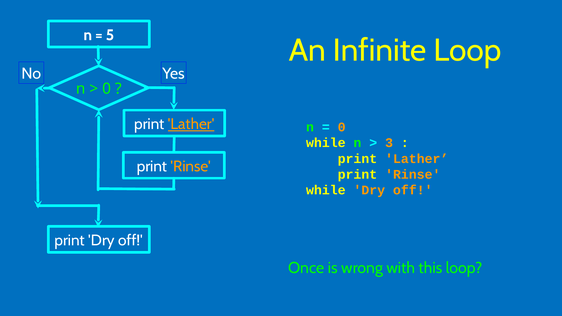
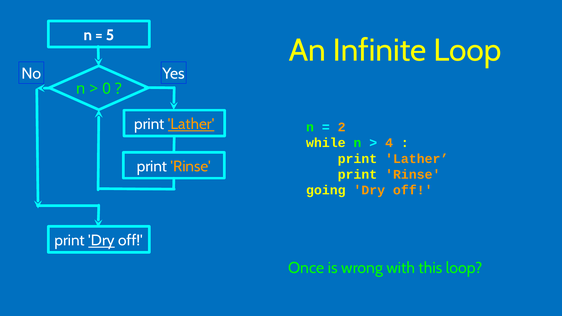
0 at (342, 127): 0 -> 2
3: 3 -> 4
while at (326, 190): while -> going
Dry at (101, 241) underline: none -> present
